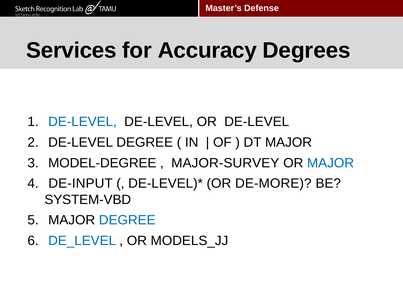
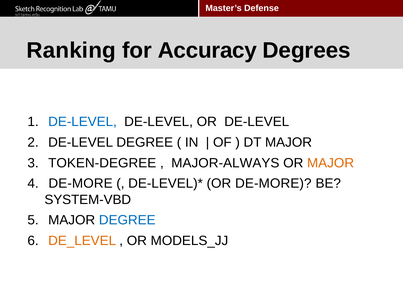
Services: Services -> Ranking
MODEL-DEGREE: MODEL-DEGREE -> TOKEN-DEGREE
MAJOR-SURVEY: MAJOR-SURVEY -> MAJOR-ALWAYS
MAJOR at (331, 163) colour: blue -> orange
DE-INPUT at (81, 184): DE-INPUT -> DE-MORE
DE_LEVEL colour: blue -> orange
